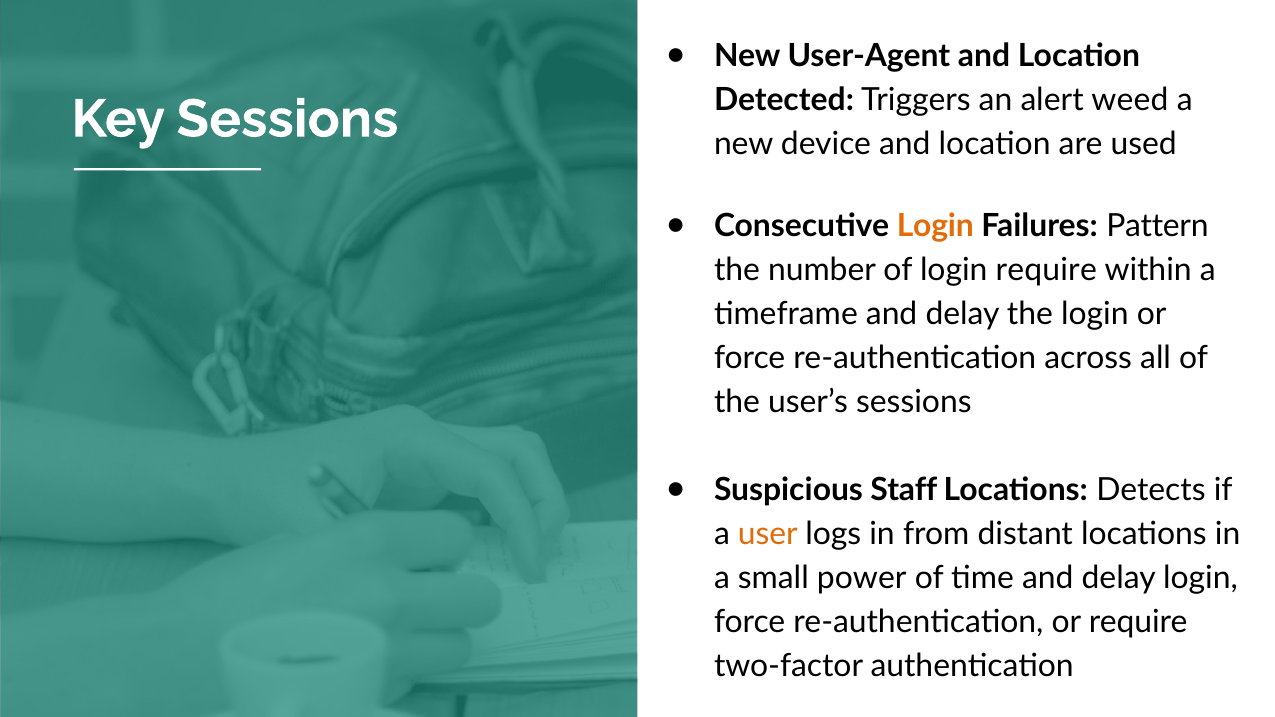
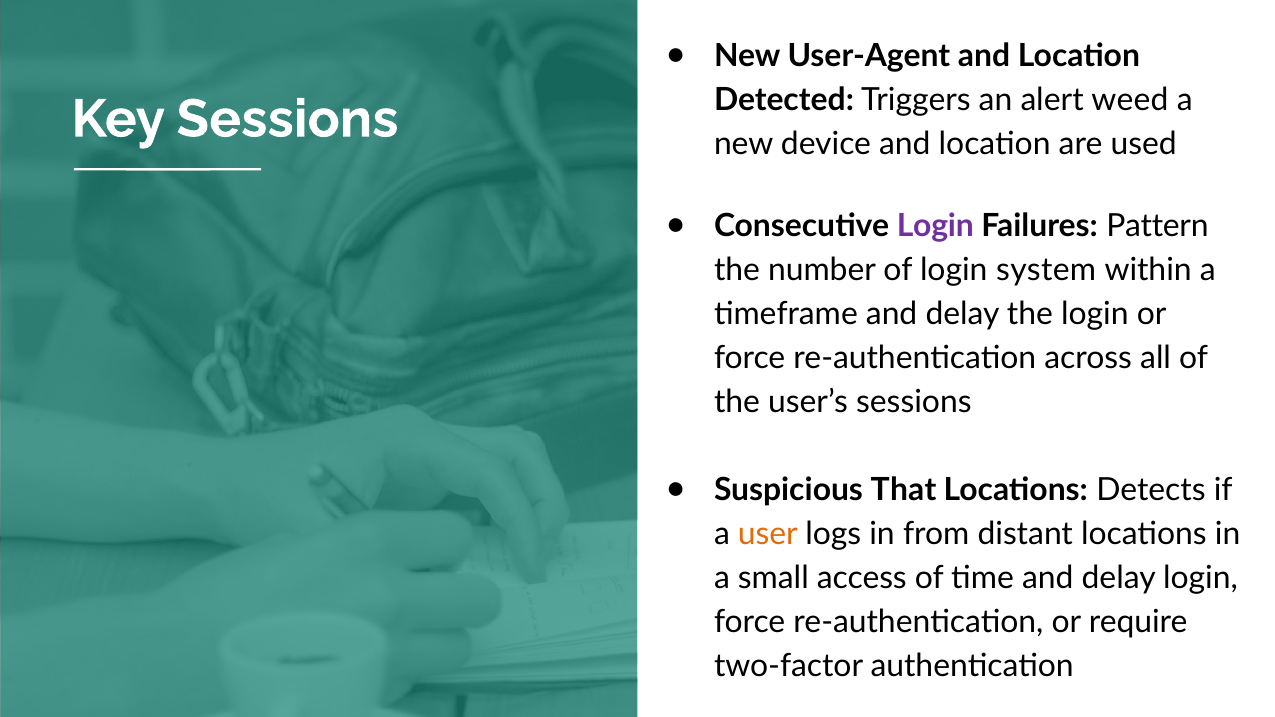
Login at (935, 226) colour: orange -> purple
login require: require -> system
Staff: Staff -> That
power: power -> access
